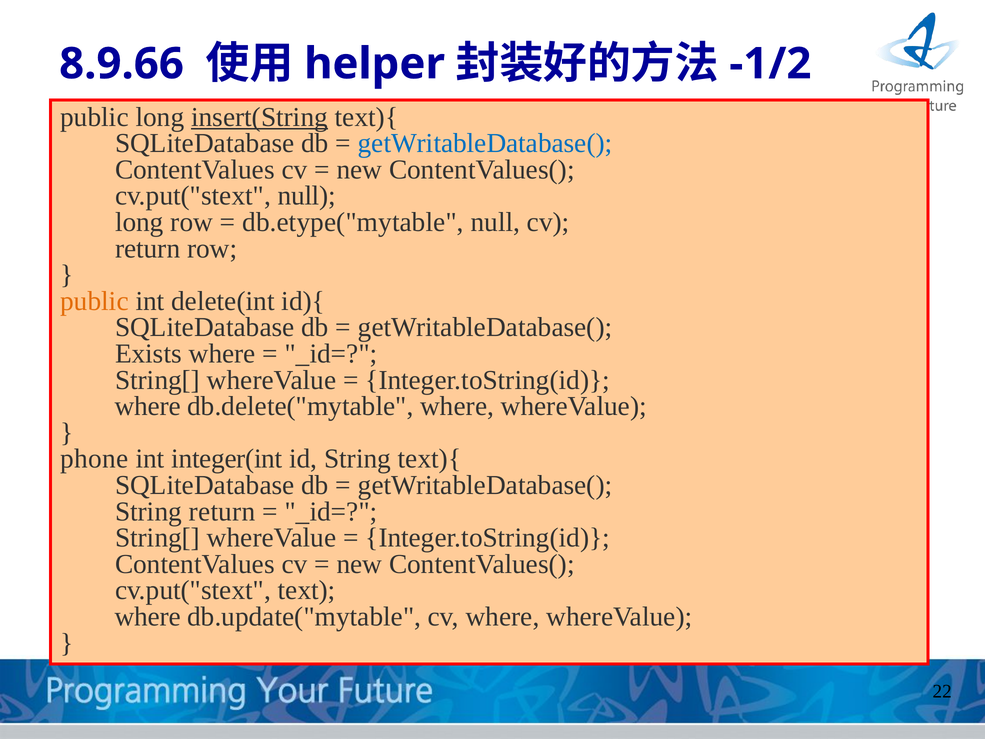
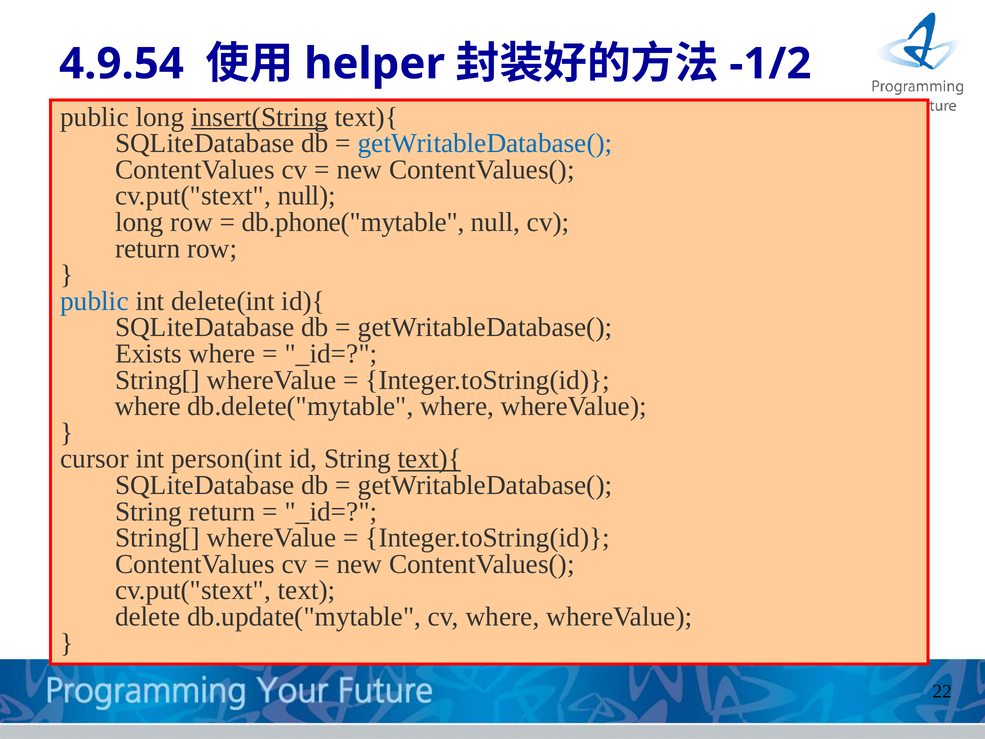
8.9.66: 8.9.66 -> 4.9.54
db.etype("mytable: db.etype("mytable -> db.phone("mytable
public at (94, 301) colour: orange -> blue
phone: phone -> cursor
integer(int: integer(int -> person(int
text){ at (430, 459) underline: none -> present
where at (148, 617): where -> delete
